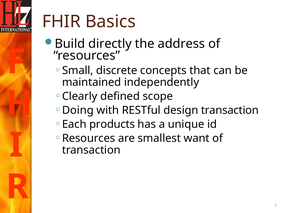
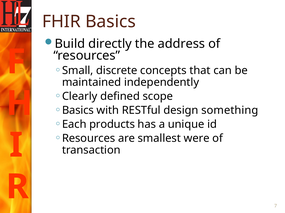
Doing at (78, 111): Doing -> Basics
design transaction: transaction -> something
want: want -> were
